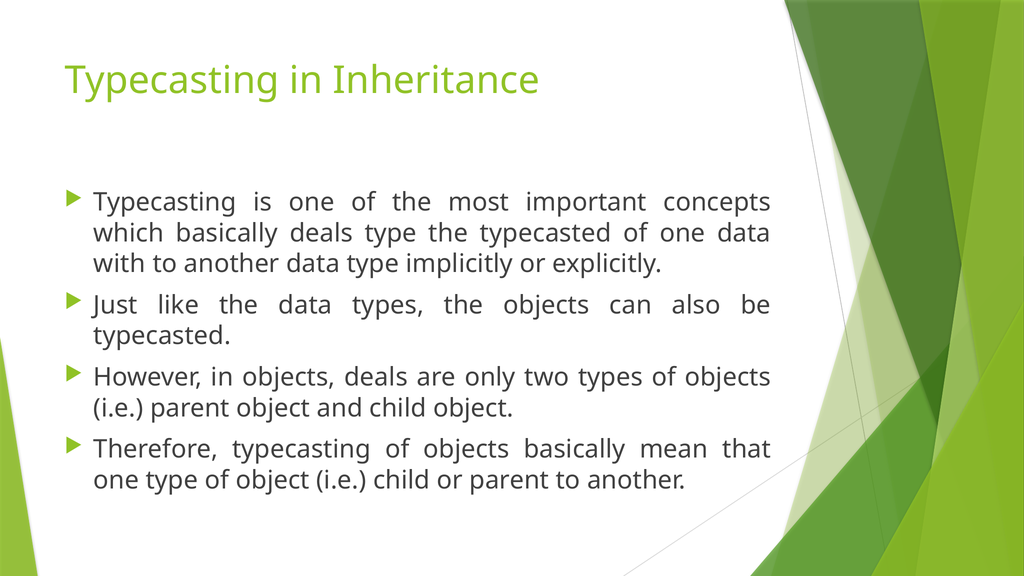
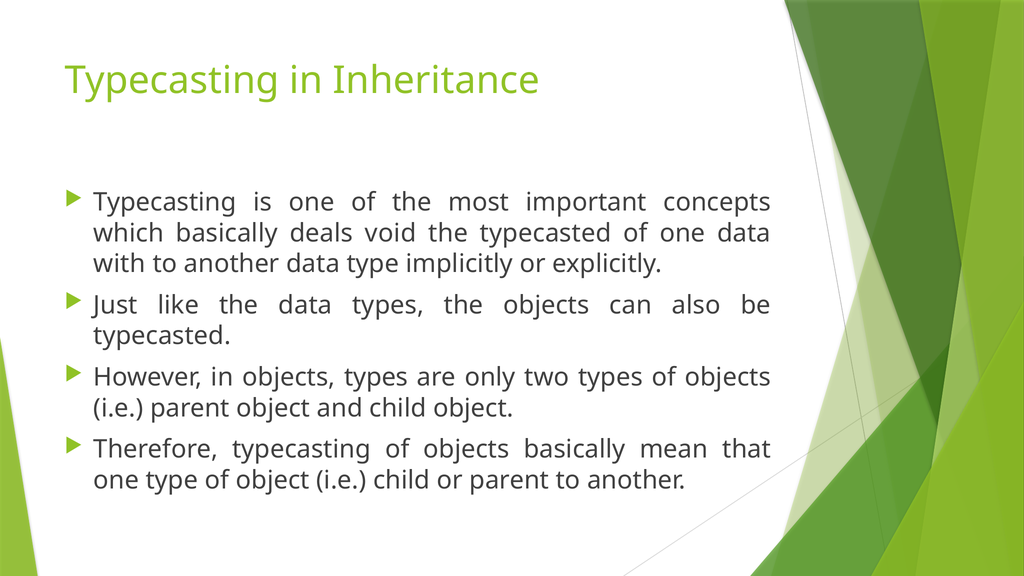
deals type: type -> void
objects deals: deals -> types
